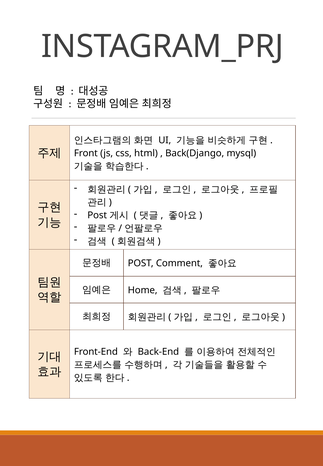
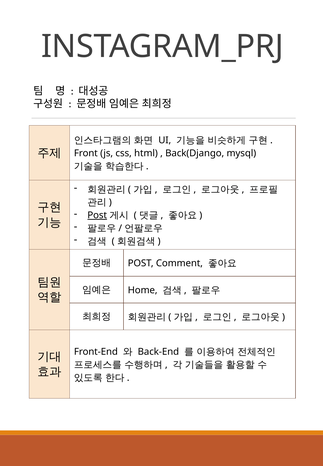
Post at (97, 216) underline: none -> present
